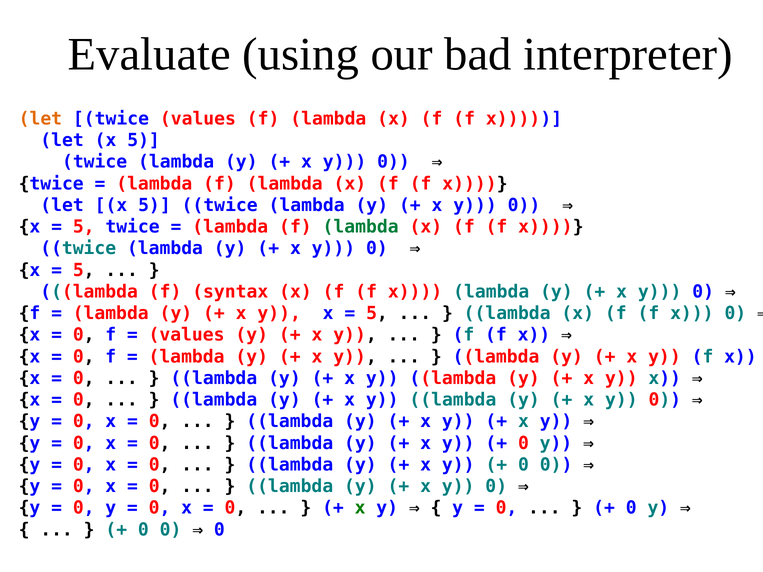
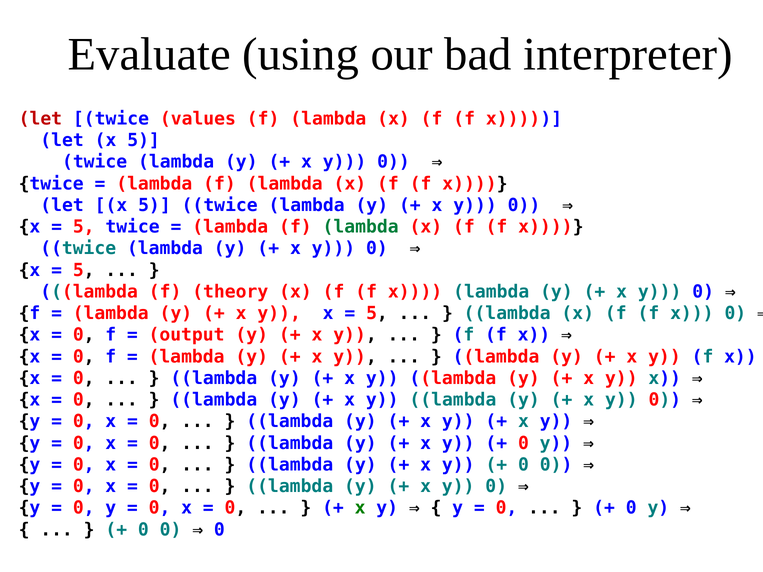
let at (40, 119) colour: orange -> red
syntax: syntax -> theory
values at (187, 335): values -> output
